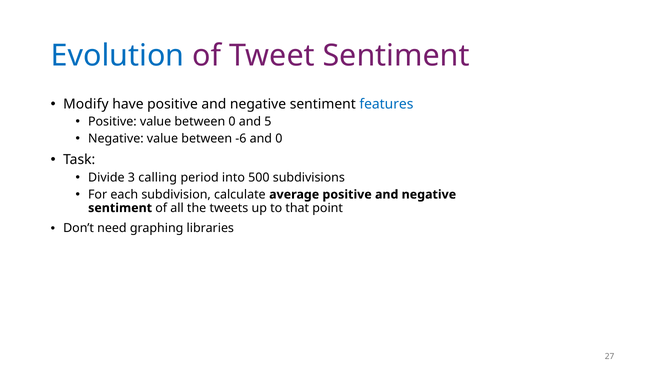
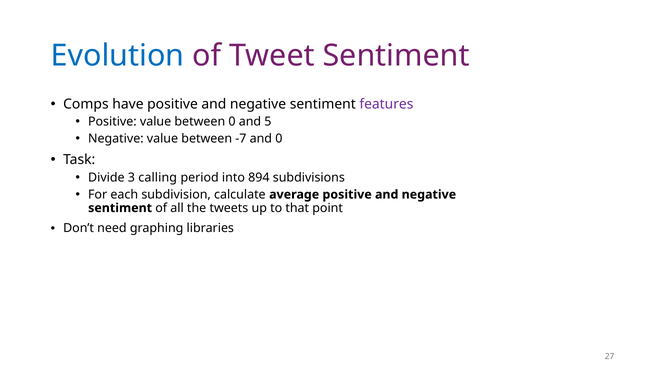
Modify: Modify -> Comps
features colour: blue -> purple
-6: -6 -> -7
500: 500 -> 894
